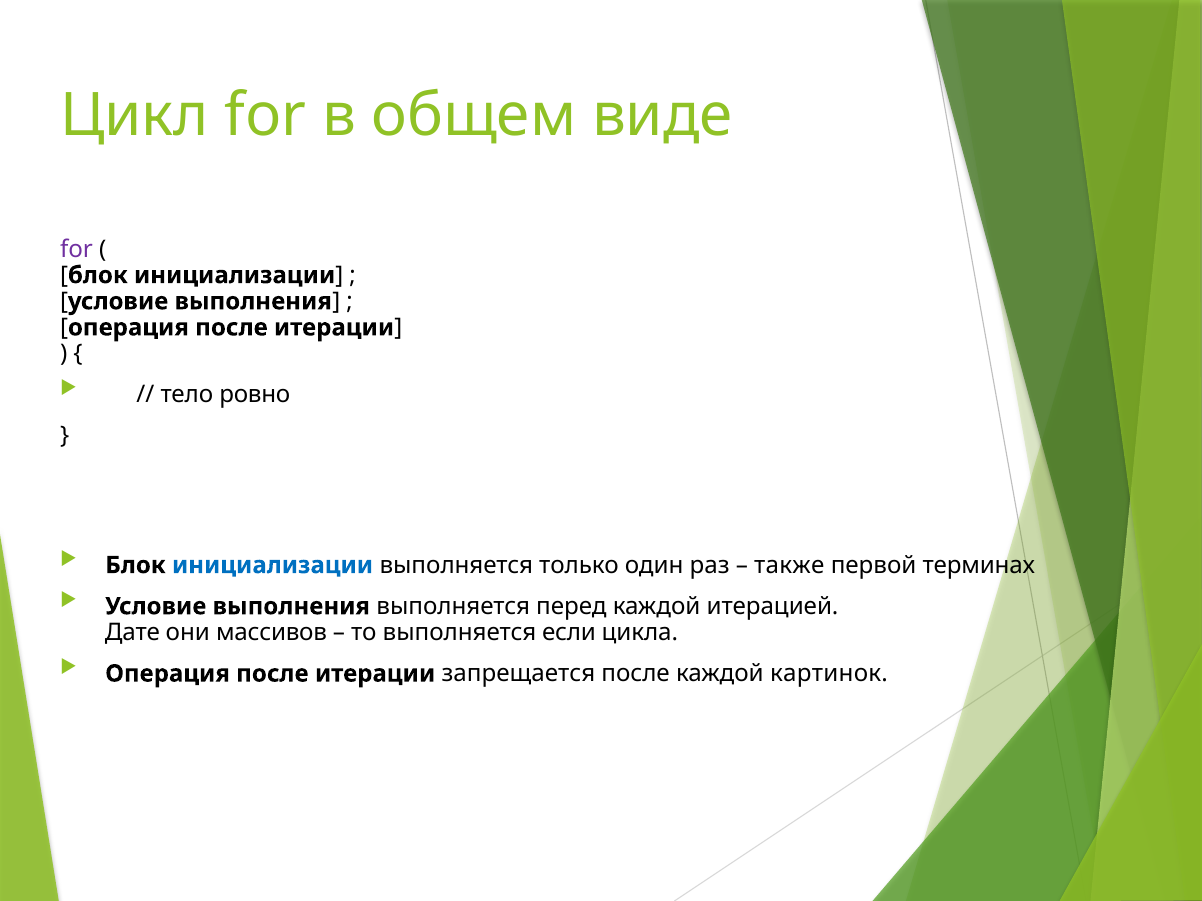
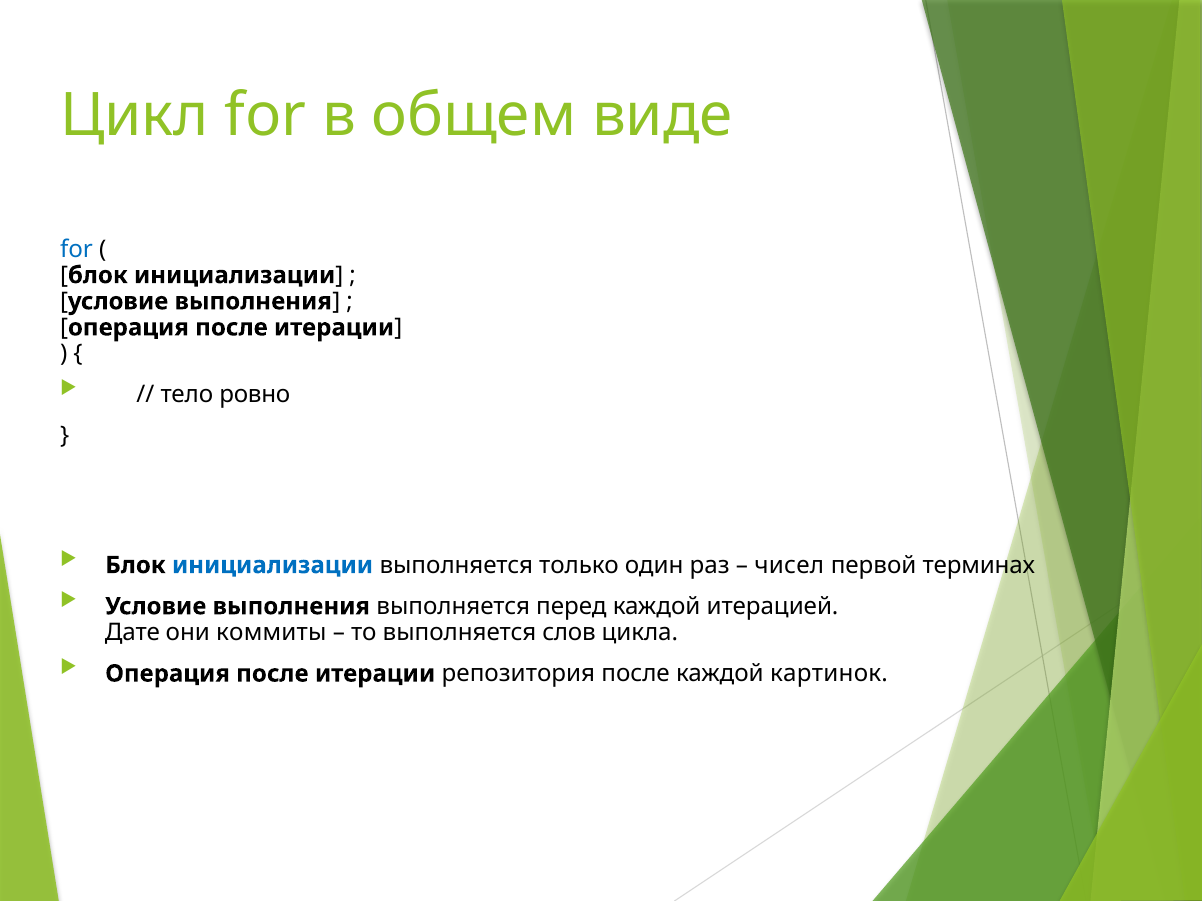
for at (77, 249) colour: purple -> blue
также: также -> чисел
массивов: массивов -> коммиты
если: если -> слов
запрещается: запрещается -> репозитория
